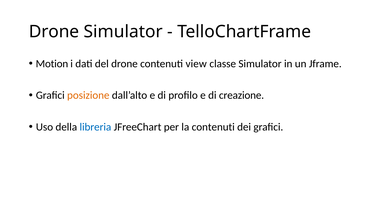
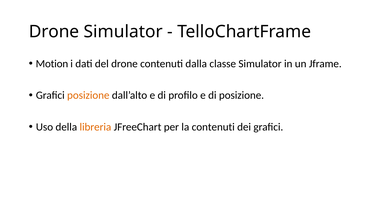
view: view -> dalla
di creazione: creazione -> posizione
libreria colour: blue -> orange
